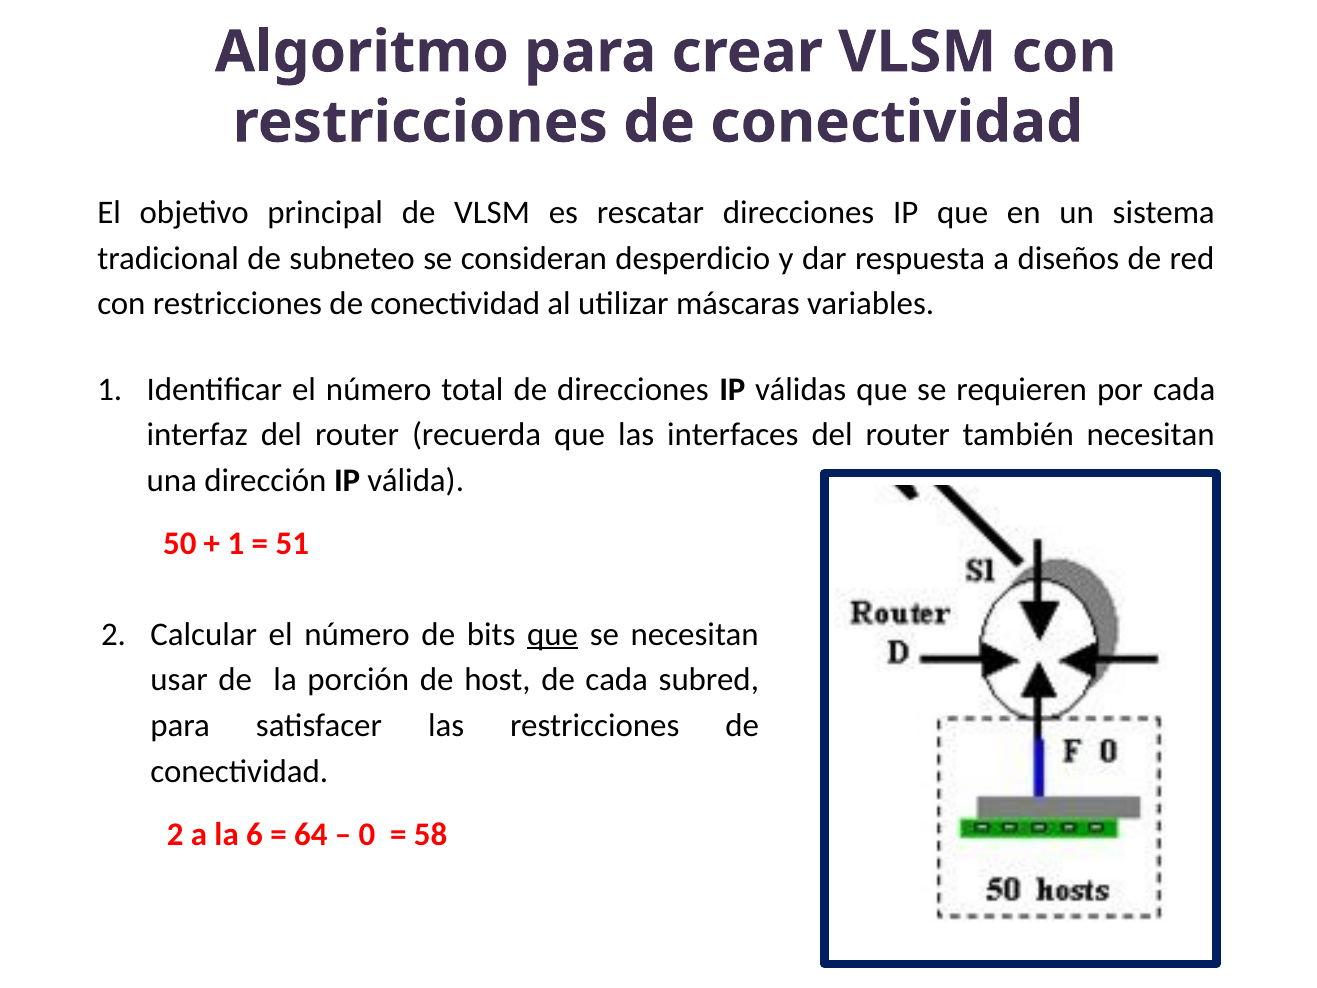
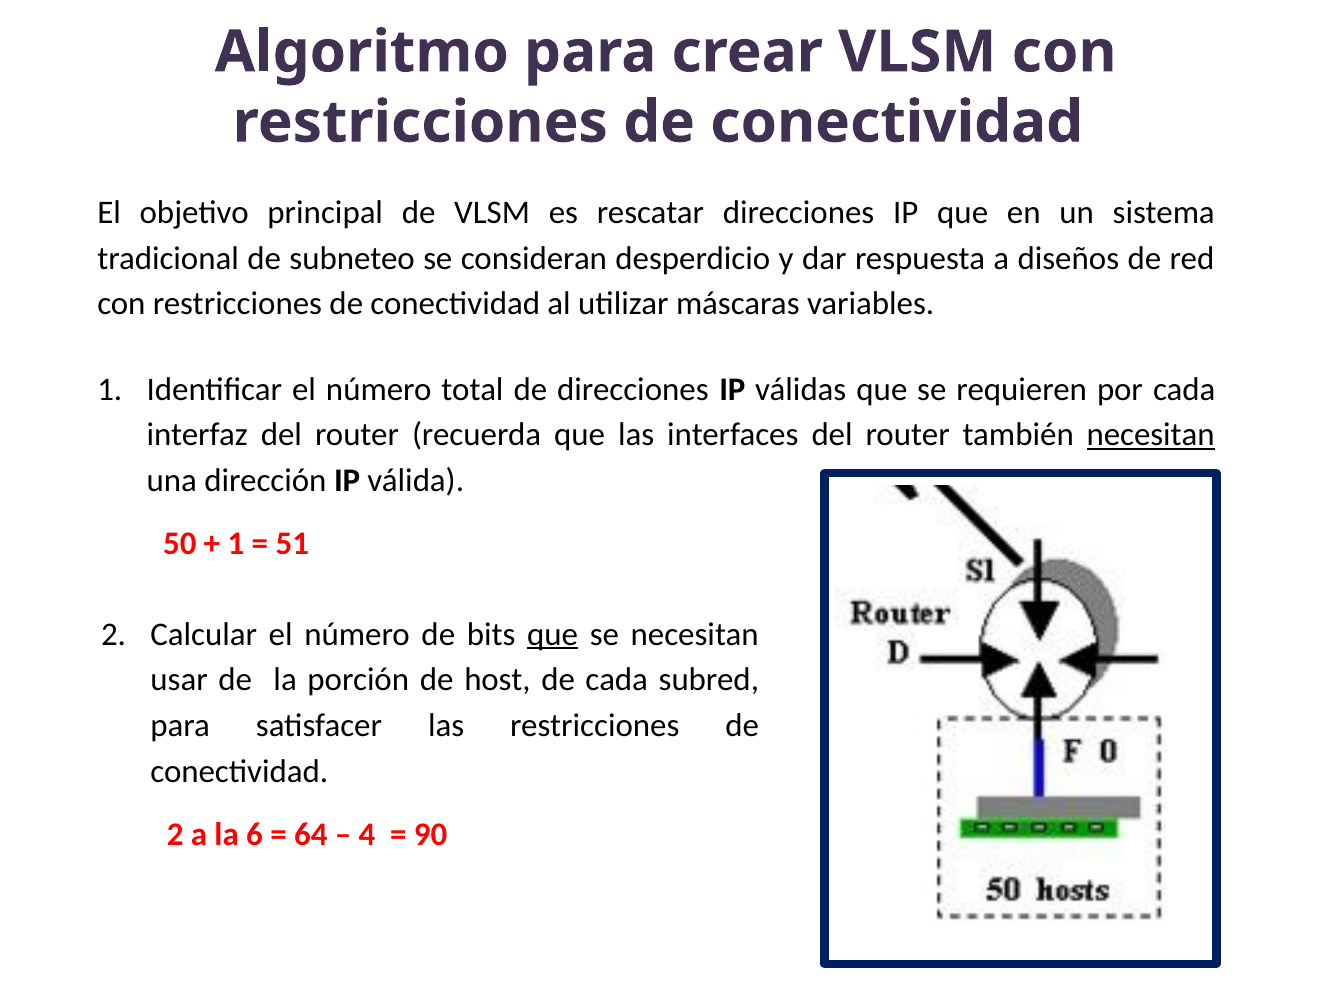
necesitan at (1151, 435) underline: none -> present
0: 0 -> 4
58: 58 -> 90
